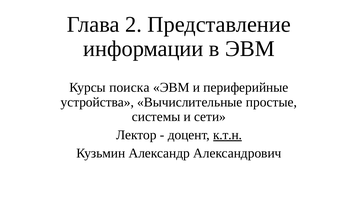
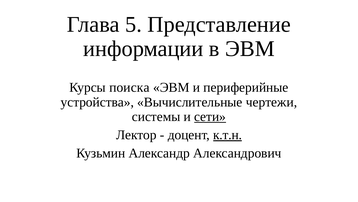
2: 2 -> 5
простые: простые -> чертежи
сети underline: none -> present
